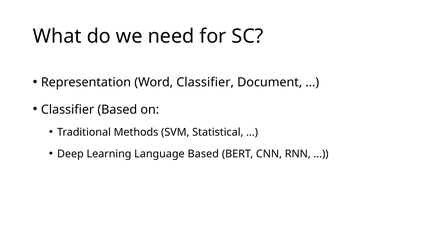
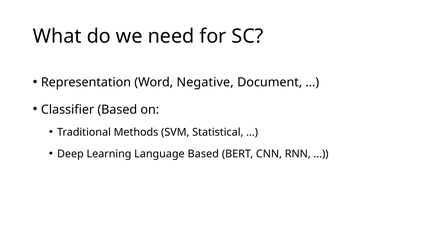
Word Classifier: Classifier -> Negative
